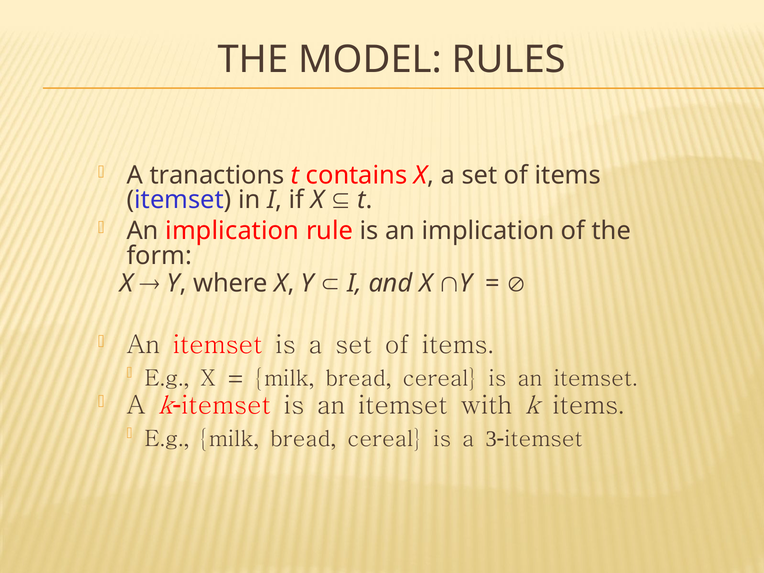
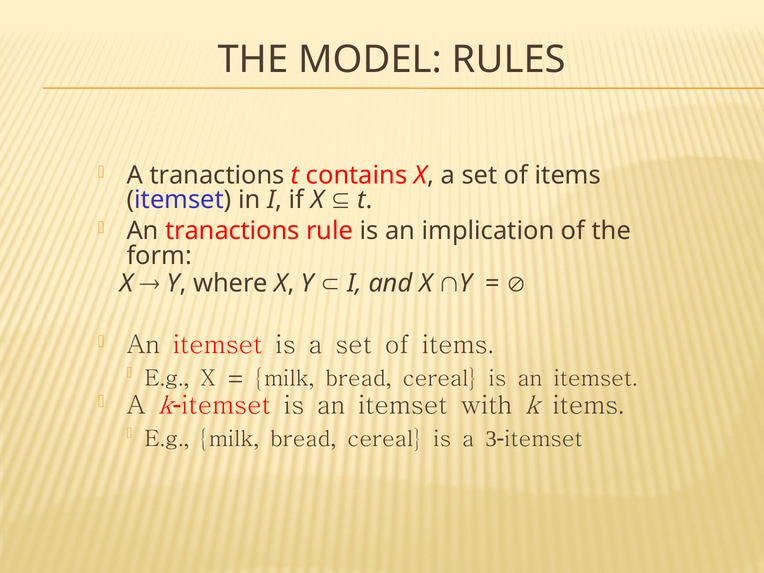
implication at (232, 231): implication -> tranactions
